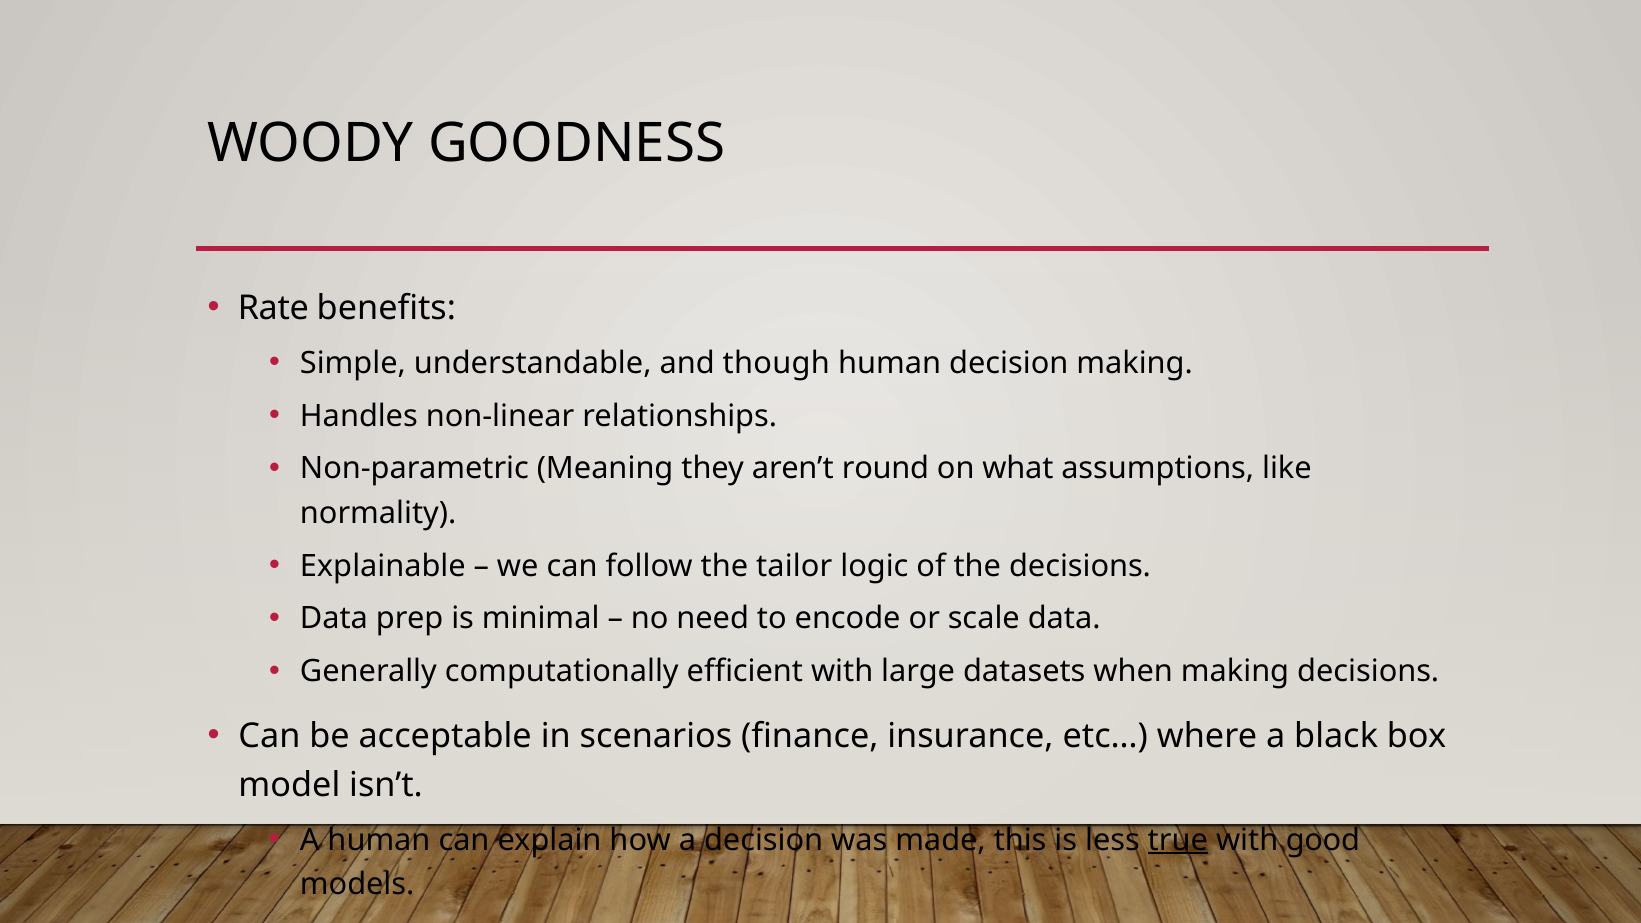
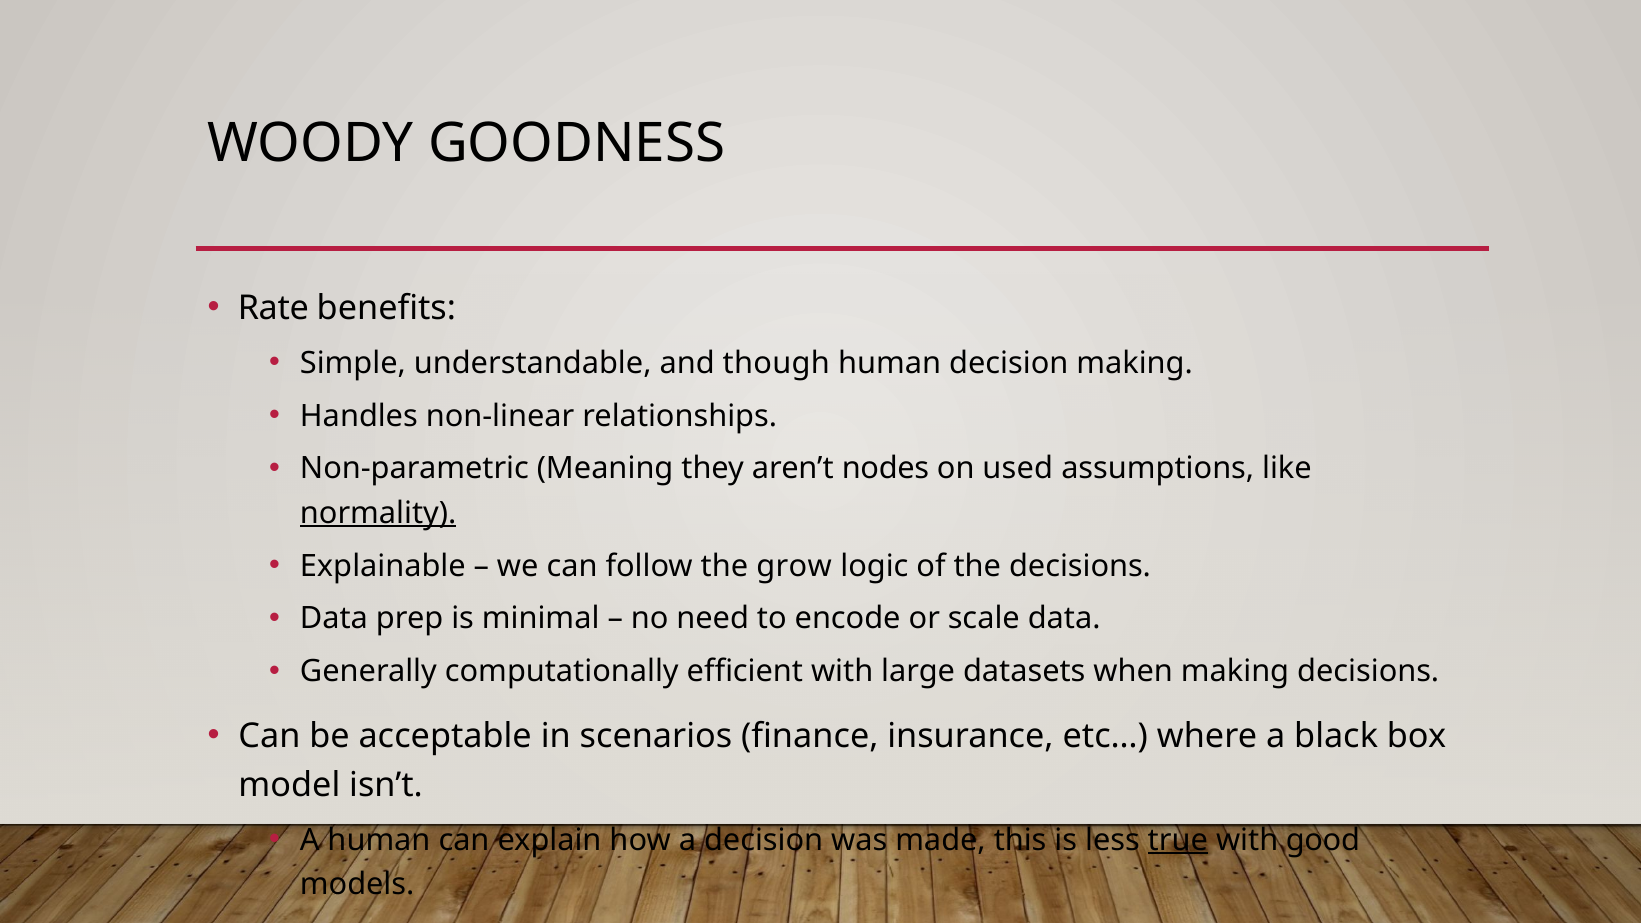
round: round -> nodes
what: what -> used
normality underline: none -> present
tailor: tailor -> grow
